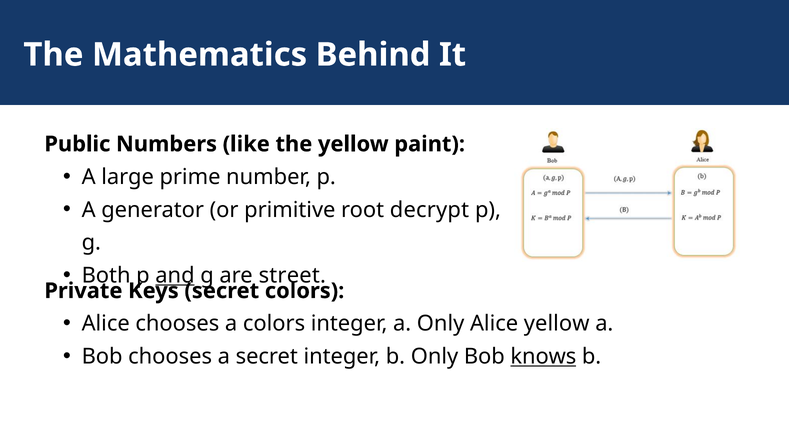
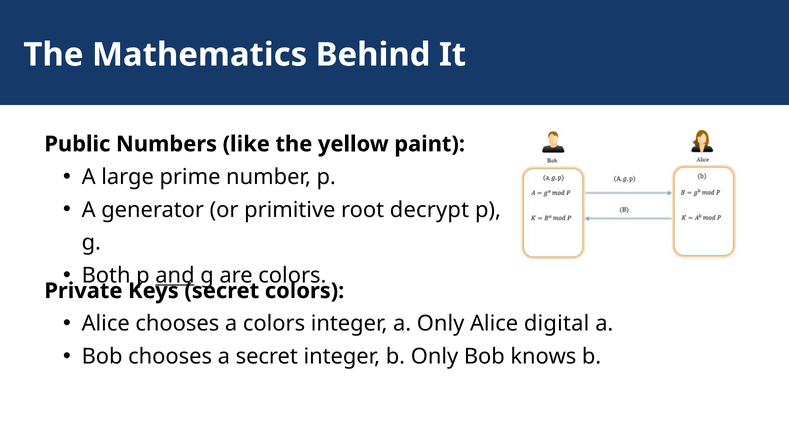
are street: street -> colors
Alice yellow: yellow -> digital
knows underline: present -> none
